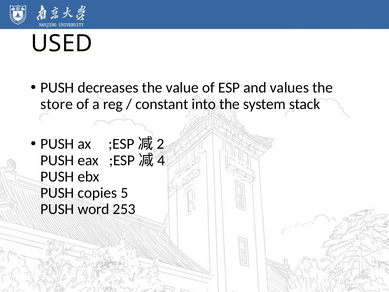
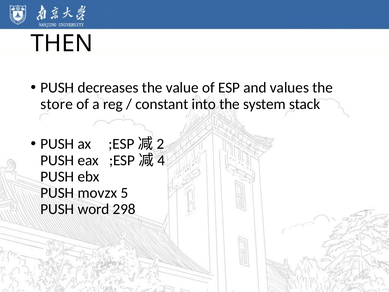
USED: USED -> THEN
copies: copies -> movzx
253: 253 -> 298
